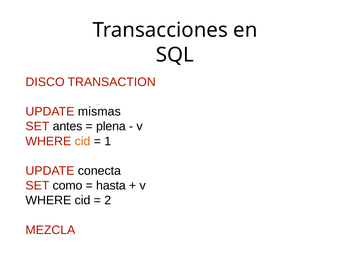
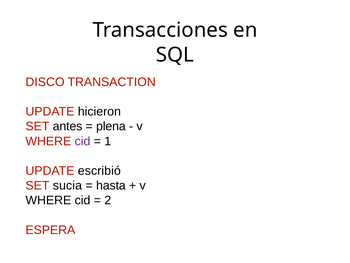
mismas: mismas -> hicieron
cid at (82, 141) colour: orange -> purple
conecta: conecta -> escribió
como: como -> sucia
MEZCLA: MEZCLA -> ESPERA
